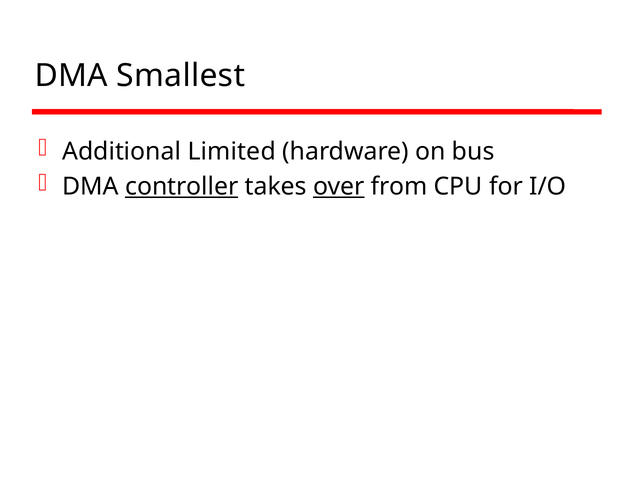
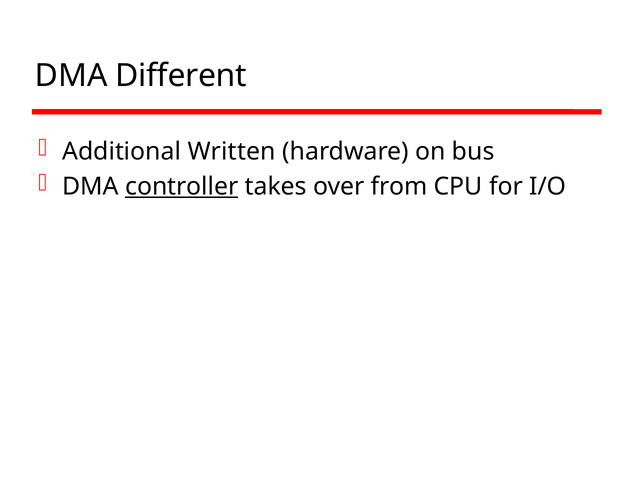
Smallest: Smallest -> Different
Limited: Limited -> Written
over underline: present -> none
